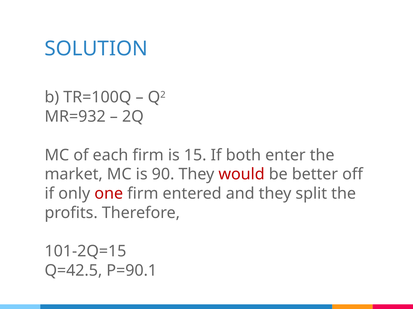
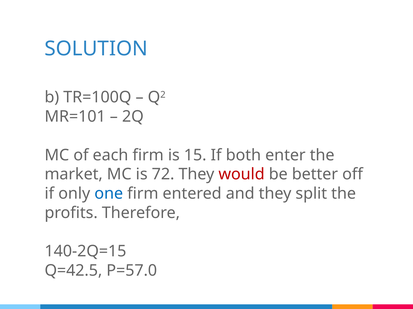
MR=932: MR=932 -> MR=101
90: 90 -> 72
one colour: red -> blue
101-2Q=15: 101-2Q=15 -> 140-2Q=15
P=90.1: P=90.1 -> P=57.0
